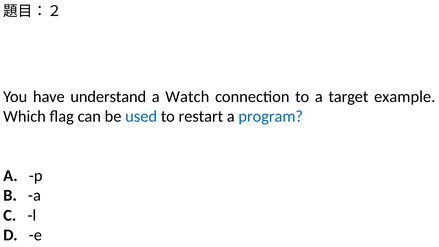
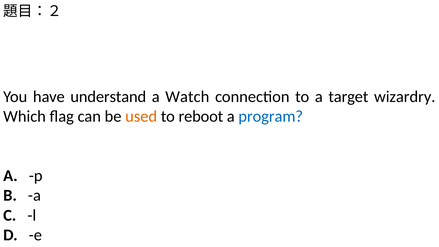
example: example -> wizardry
used colour: blue -> orange
restart: restart -> reboot
